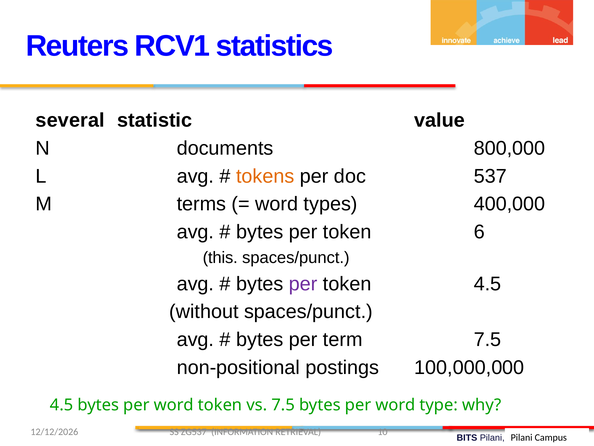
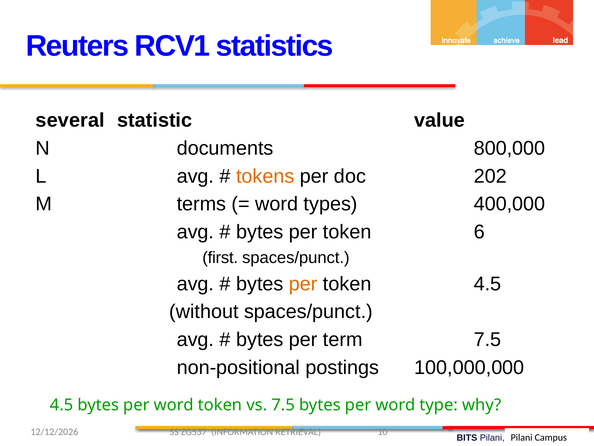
537: 537 -> 202
this: this -> first
per at (303, 283) colour: purple -> orange
